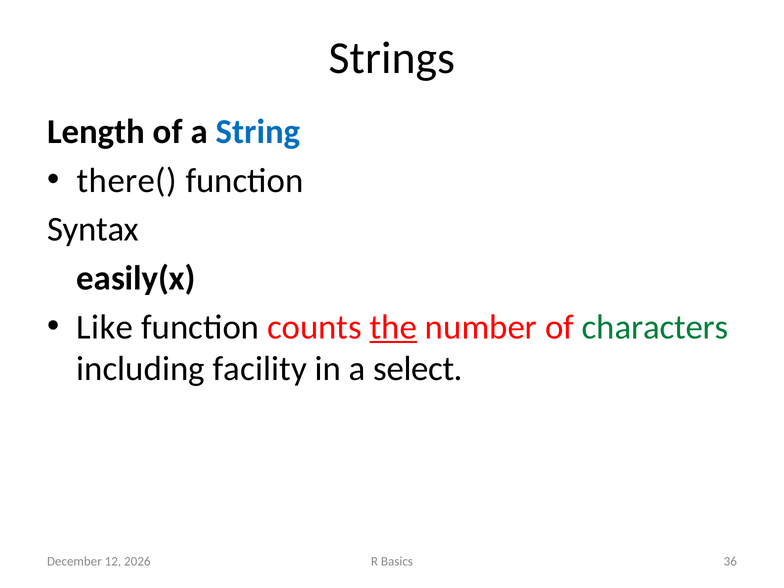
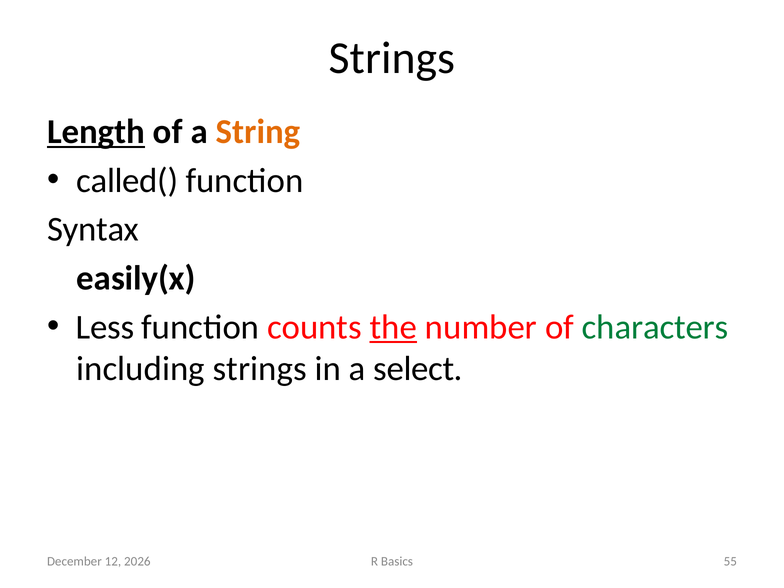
Length underline: none -> present
String colour: blue -> orange
there(: there( -> called(
Like: Like -> Less
including facility: facility -> strings
36: 36 -> 55
